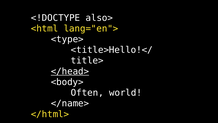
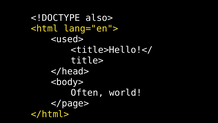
<type>: <type> -> <used>
</head> underline: present -> none
</name>: </name> -> </page>
